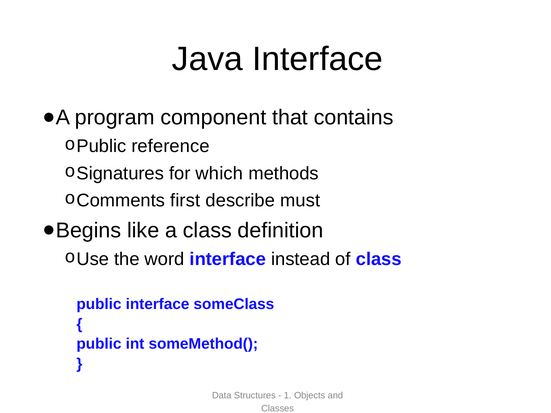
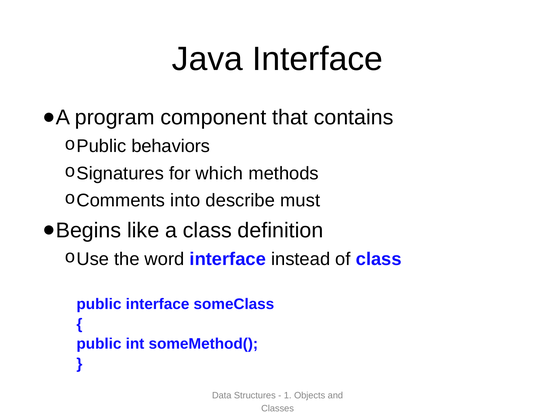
reference: reference -> behaviors
first: first -> into
